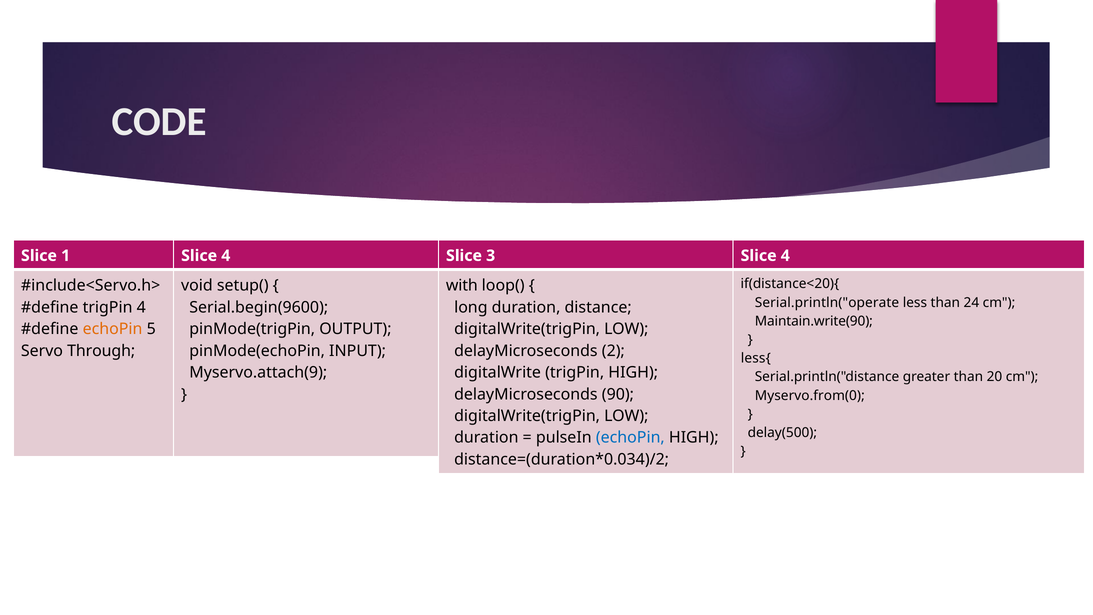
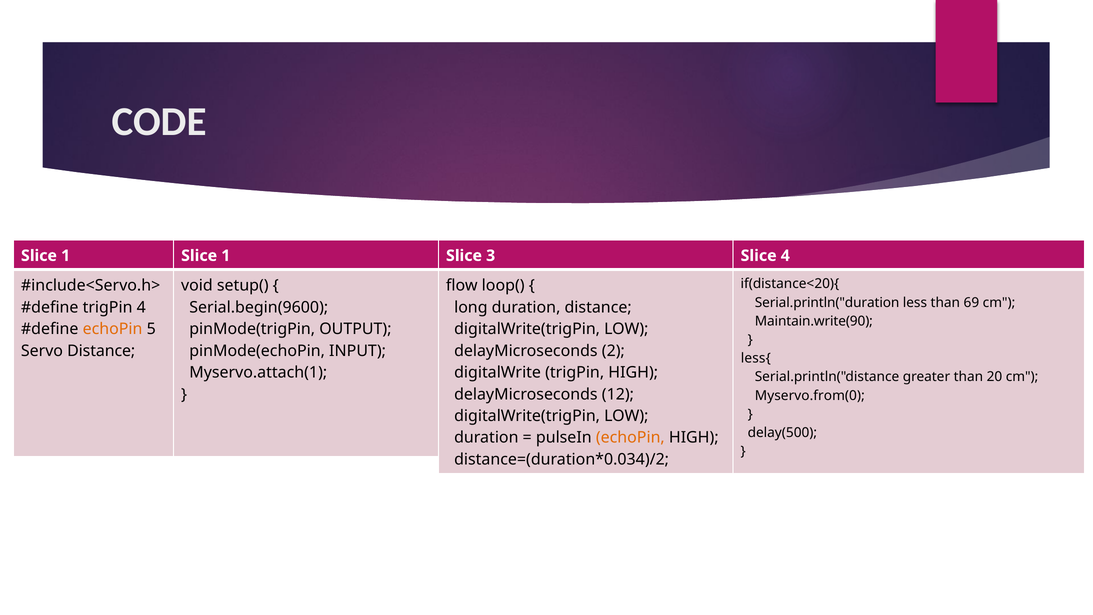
1 Slice 4: 4 -> 1
with: with -> flow
Serial.println("operate: Serial.println("operate -> Serial.println("duration
24: 24 -> 69
Servo Through: Through -> Distance
Myservo.attach(9: Myservo.attach(9 -> Myservo.attach(1
90: 90 -> 12
echoPin at (630, 438) colour: blue -> orange
